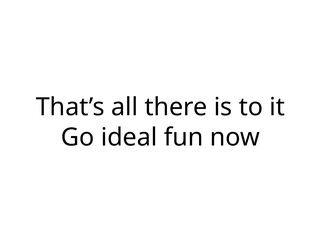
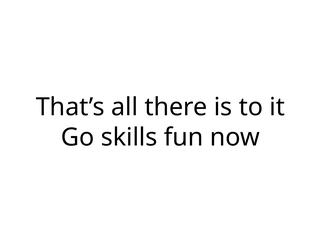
ideal: ideal -> skills
